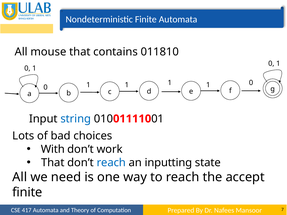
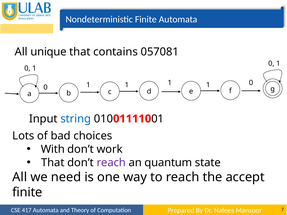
mouse: mouse -> unique
011810: 011810 -> 057081
reach at (111, 163) colour: blue -> purple
inputting: inputting -> quantum
